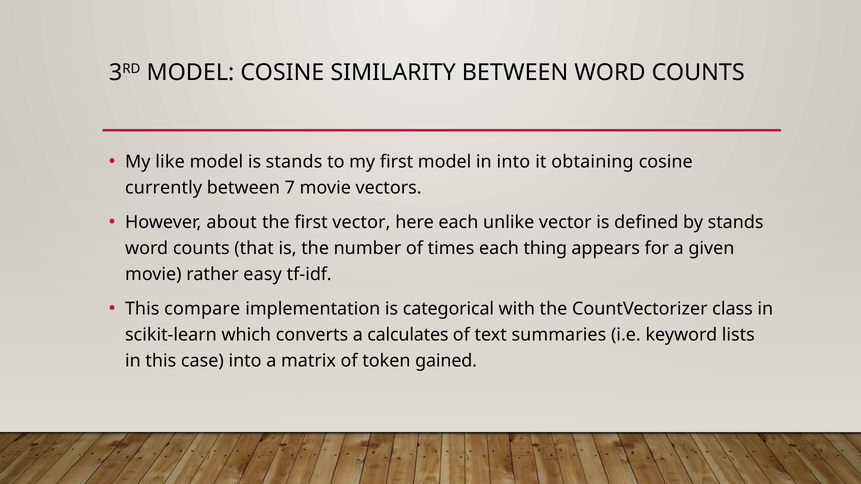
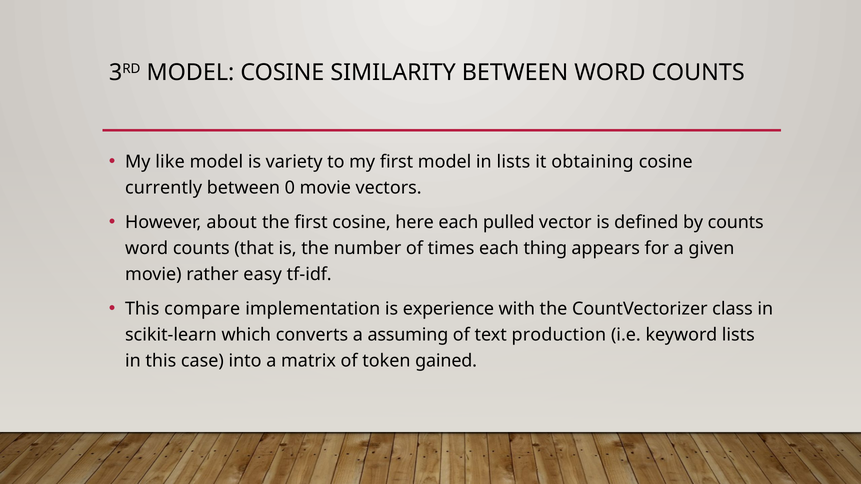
is stands: stands -> variety
in into: into -> lists
7: 7 -> 0
first vector: vector -> cosine
unlike: unlike -> pulled
by stands: stands -> counts
categorical: categorical -> experience
calculates: calculates -> assuming
summaries: summaries -> production
